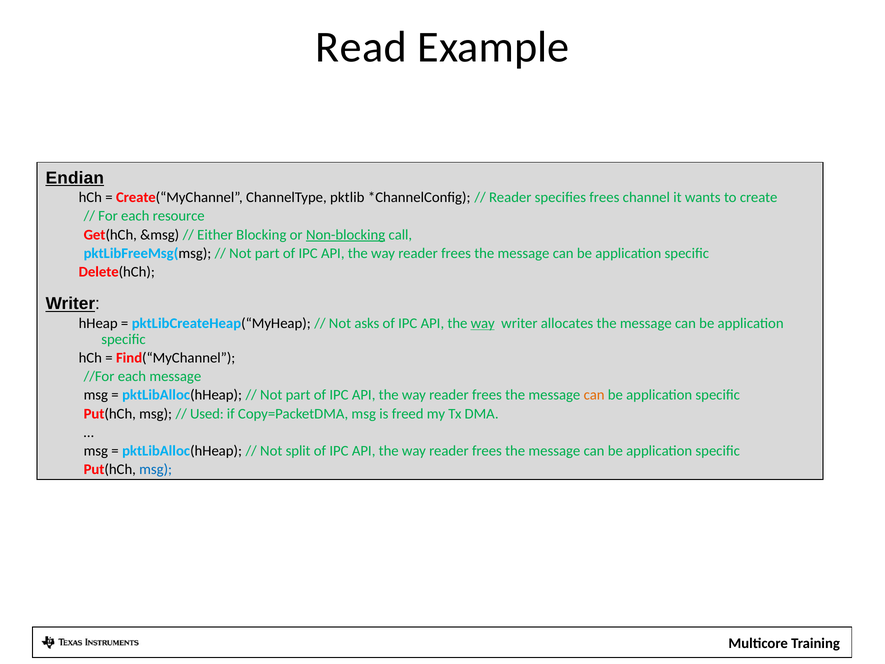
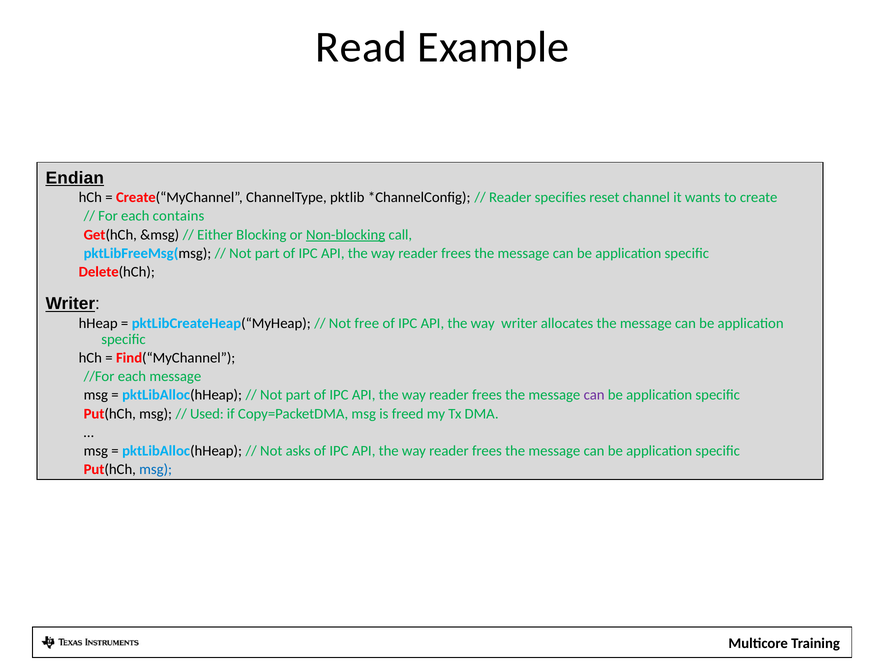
specifies frees: frees -> reset
resource: resource -> contains
asks: asks -> free
way at (483, 323) underline: present -> none
can at (594, 395) colour: orange -> purple
split: split -> asks
